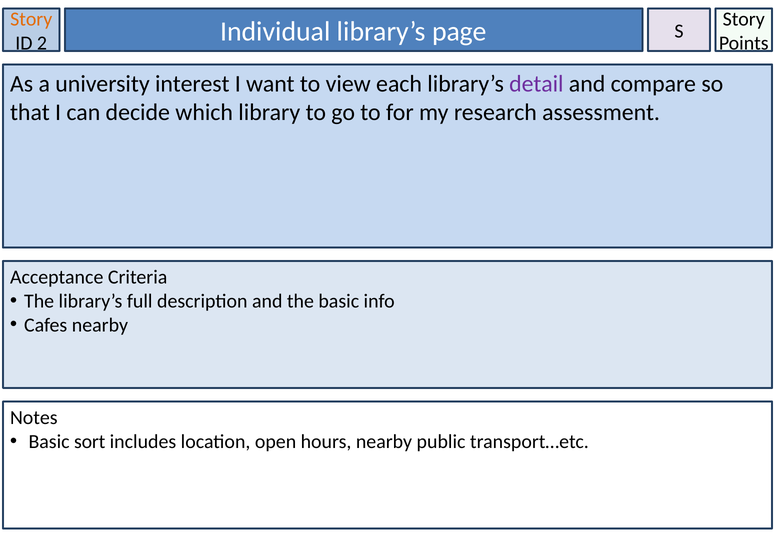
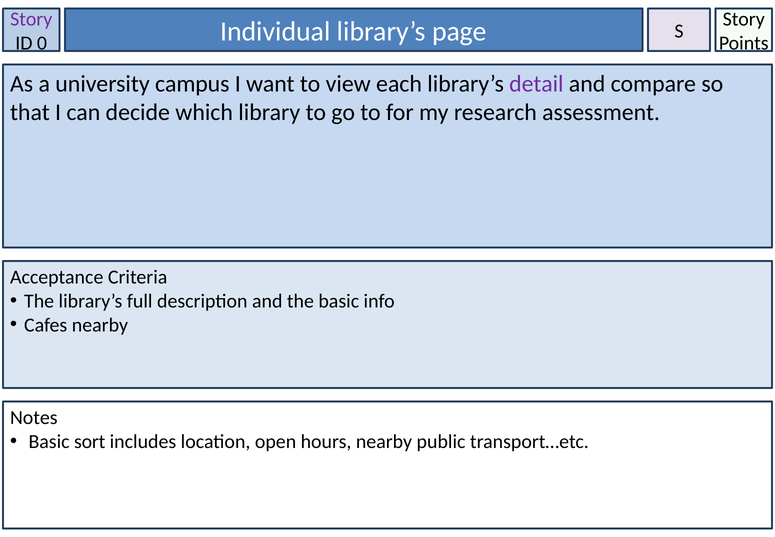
Story at (31, 19) colour: orange -> purple
2: 2 -> 0
interest: interest -> campus
